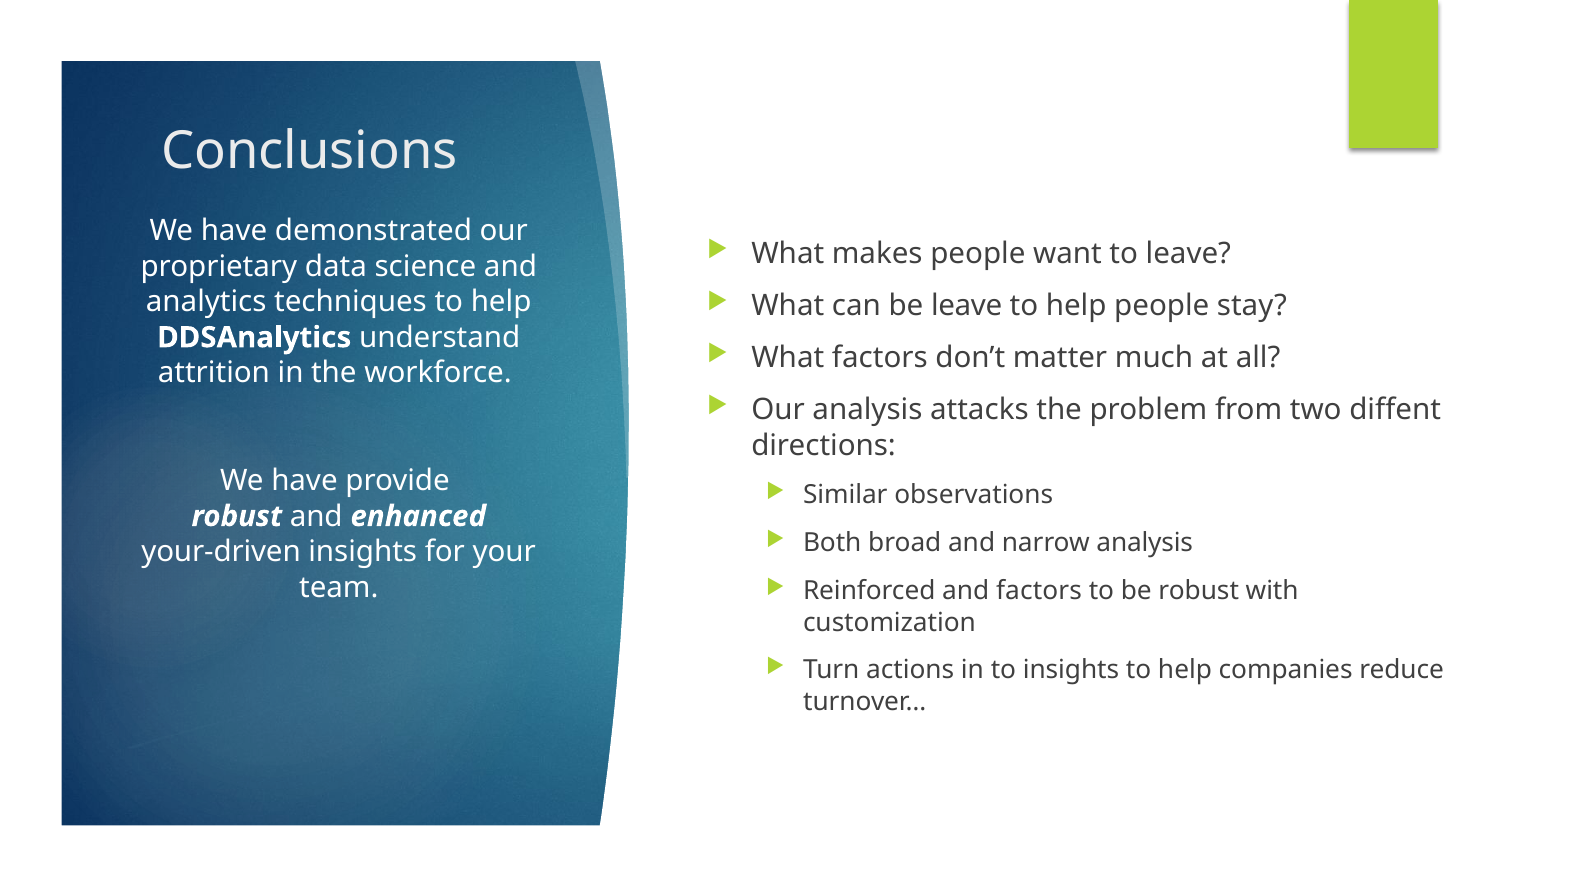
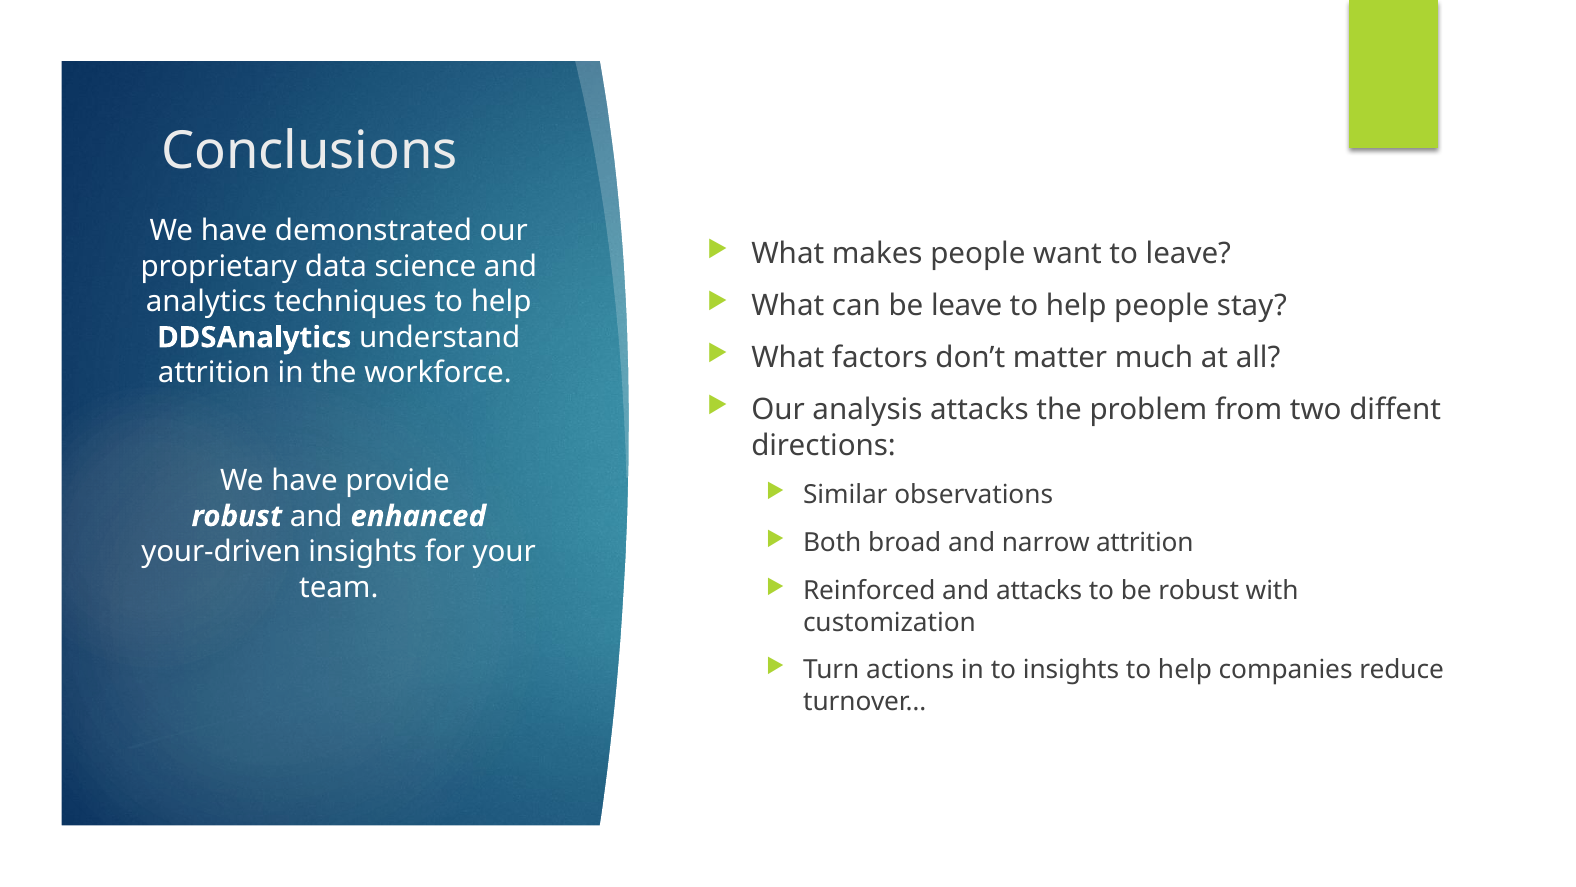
narrow analysis: analysis -> attrition
and factors: factors -> attacks
